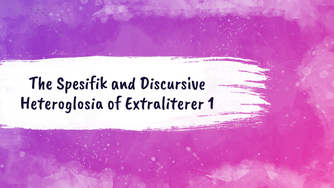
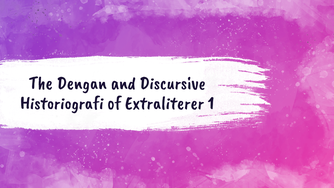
Spesifik: Spesifik -> Dengan
Heteroglosia: Heteroglosia -> Historiografi
